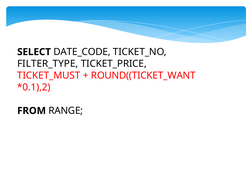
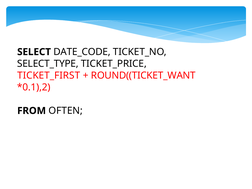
FILTER_TYPE: FILTER_TYPE -> SELECT_TYPE
TICKET_MUST: TICKET_MUST -> TICKET_FIRST
RANGE: RANGE -> OFTEN
